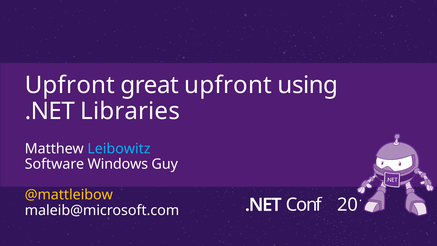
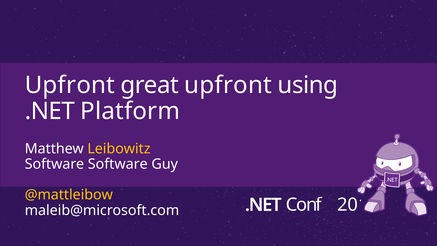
Libraries: Libraries -> Platform
Leibowitz colour: light blue -> yellow
Software Windows: Windows -> Software
